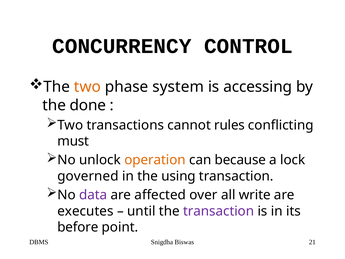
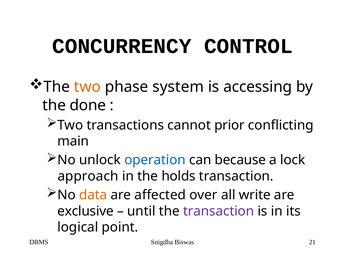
rules: rules -> prior
must: must -> main
operation colour: orange -> blue
governed: governed -> approach
using: using -> holds
data colour: purple -> orange
executes: executes -> exclusive
before: before -> logical
